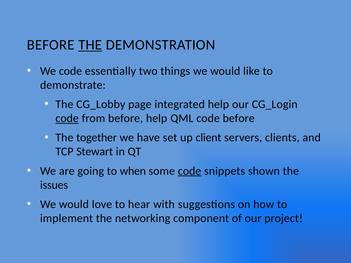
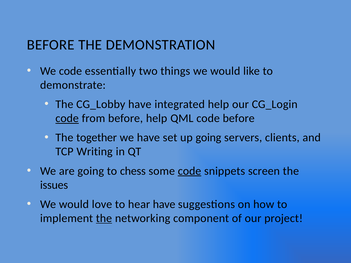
THE at (90, 45) underline: present -> none
CG_Lobby page: page -> have
up client: client -> going
Stewart: Stewart -> Writing
when: when -> chess
shown: shown -> screen
hear with: with -> have
the at (104, 218) underline: none -> present
